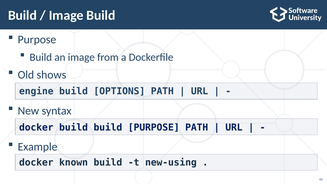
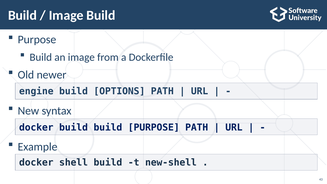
shows: shows -> newer
known: known -> shell
new-using: new-using -> new-shell
